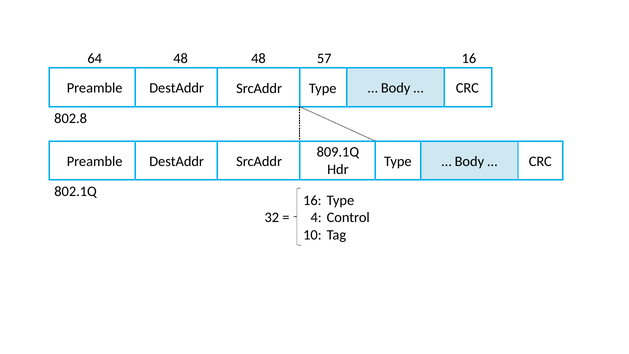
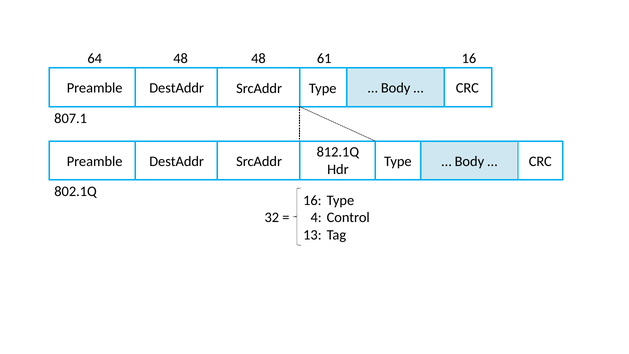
57: 57 -> 61
802.8: 802.8 -> 807.1
809.1Q: 809.1Q -> 812.1Q
10: 10 -> 13
